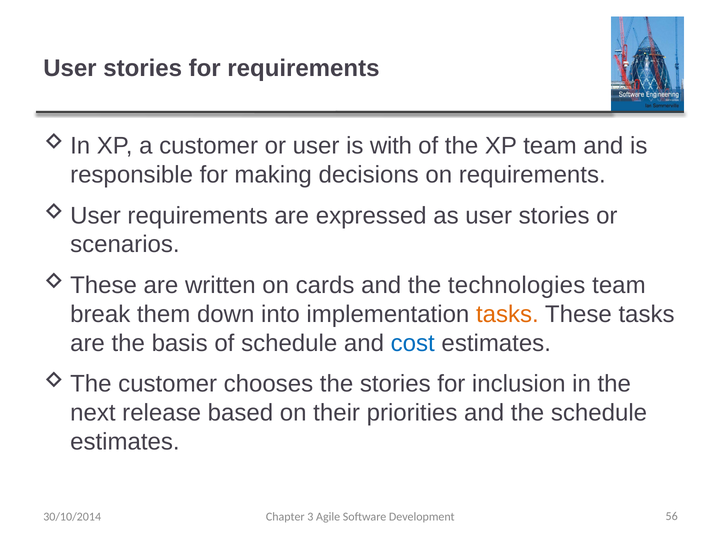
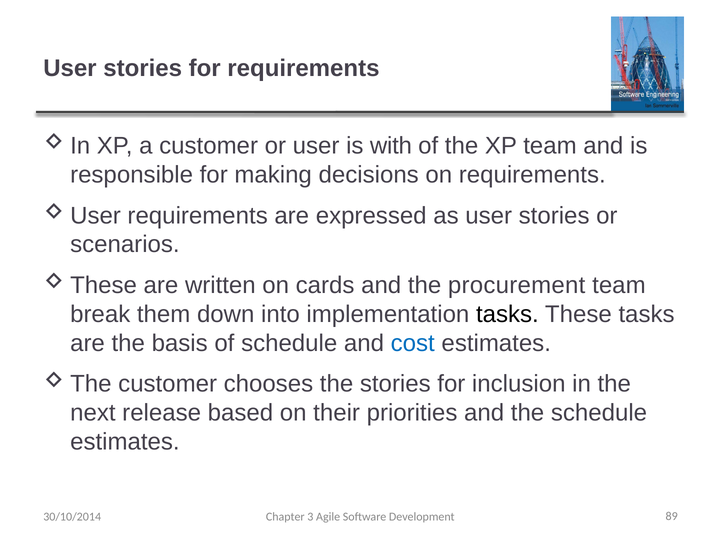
technologies: technologies -> procurement
tasks at (507, 314) colour: orange -> black
56: 56 -> 89
